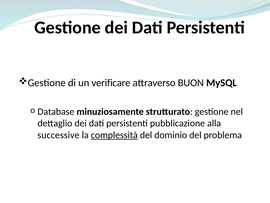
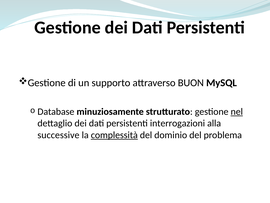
verificare: verificare -> supporto
nel underline: none -> present
pubblicazione: pubblicazione -> interrogazioni
